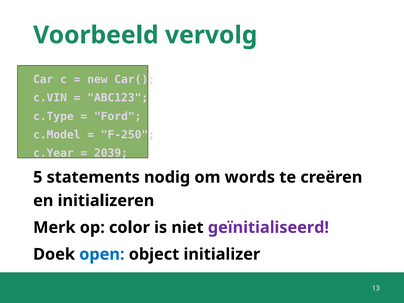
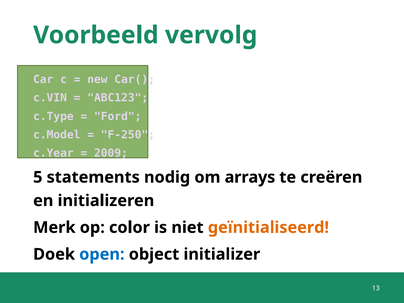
2039: 2039 -> 2009
words: words -> arrays
geïnitialiseerd colour: purple -> orange
